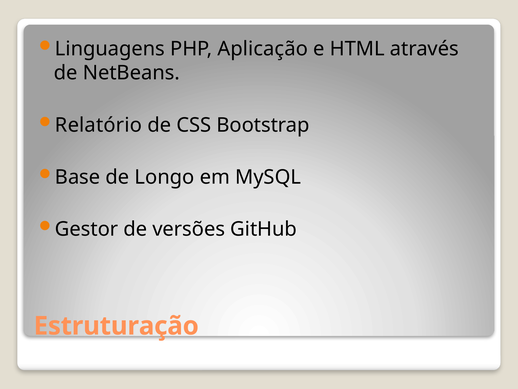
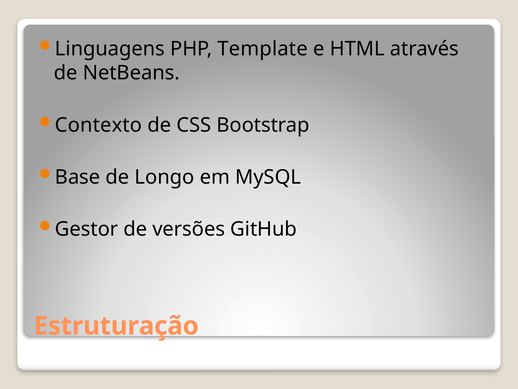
Aplicação: Aplicação -> Template
Relatório: Relatório -> Contexto
